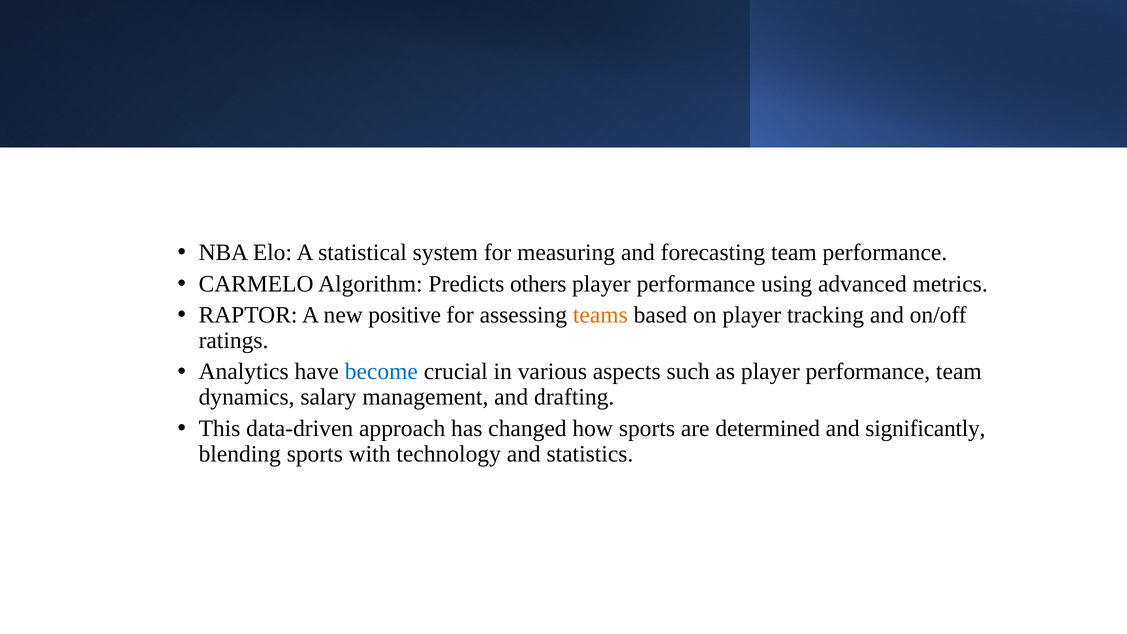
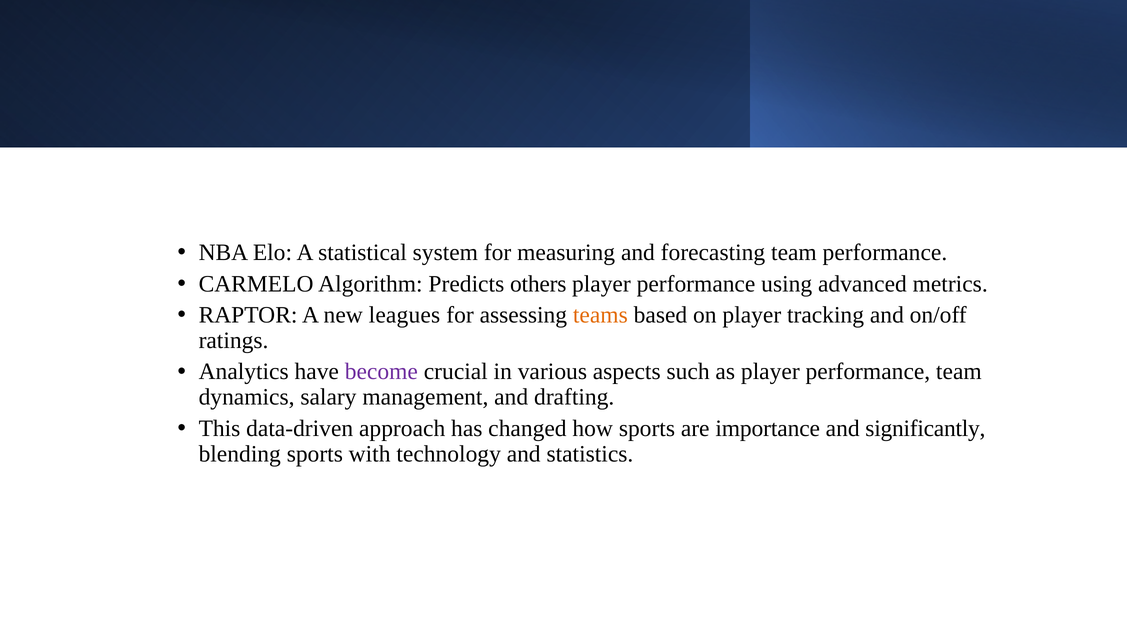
positive: positive -> leagues
become colour: blue -> purple
determined: determined -> importance
